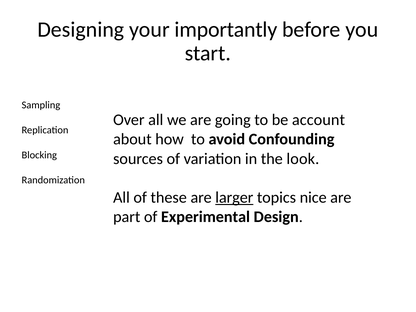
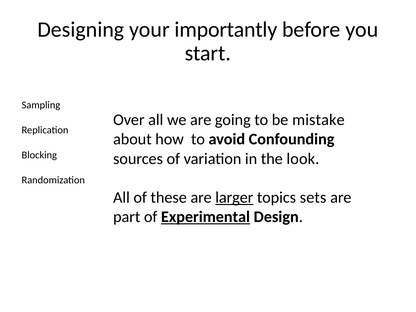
account: account -> mistake
nice: nice -> sets
Experimental underline: none -> present
